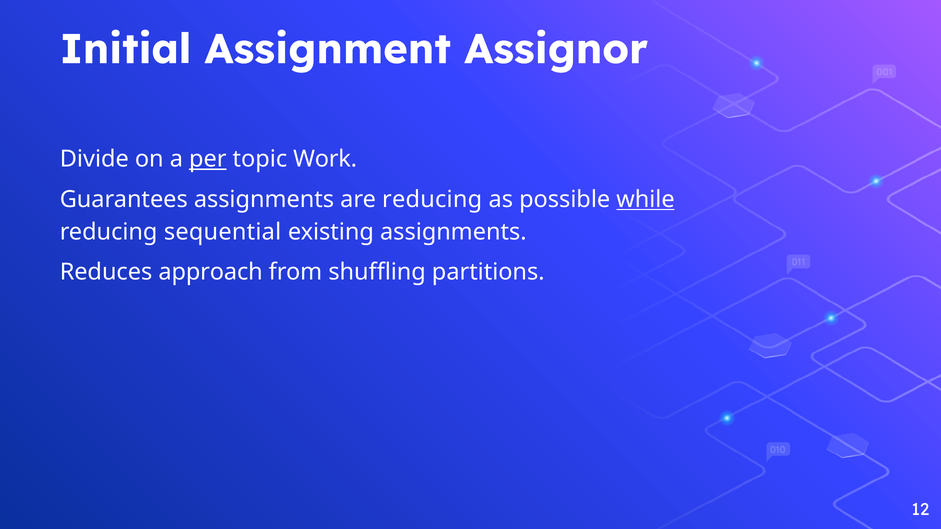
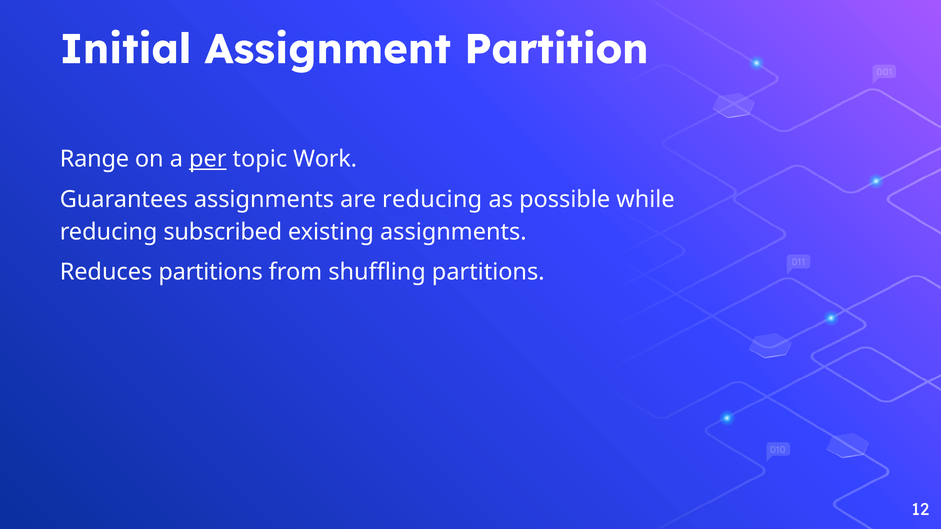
Assignor: Assignor -> Partition
Divide: Divide -> Range
while underline: present -> none
sequential: sequential -> subscribed
Reduces approach: approach -> partitions
